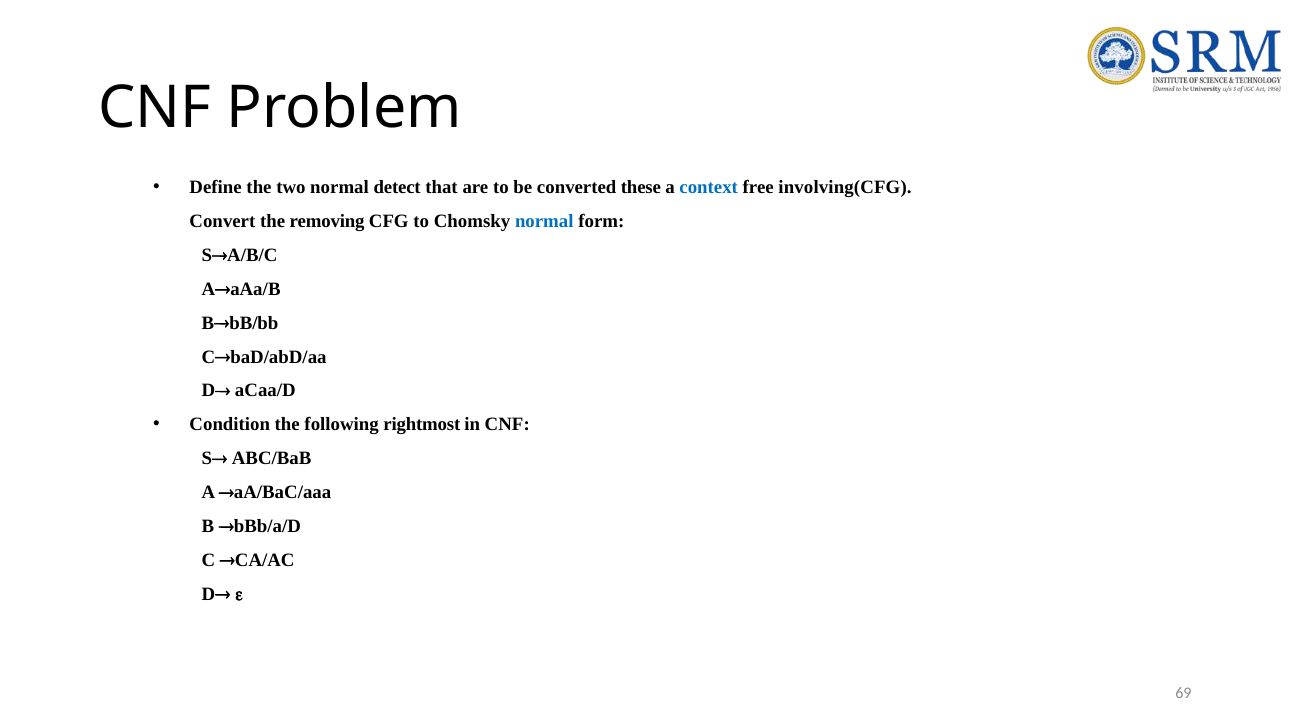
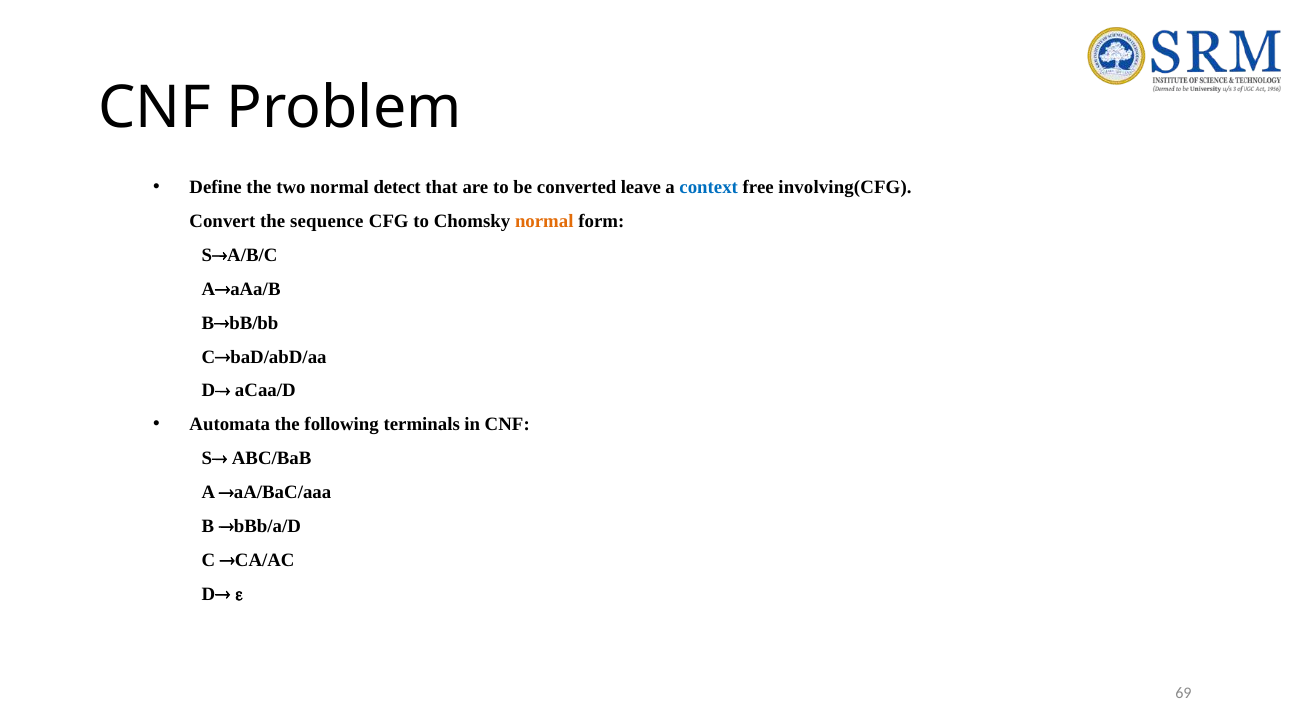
these: these -> leave
removing: removing -> sequence
normal at (544, 221) colour: blue -> orange
Condition: Condition -> Automata
rightmost: rightmost -> terminals
